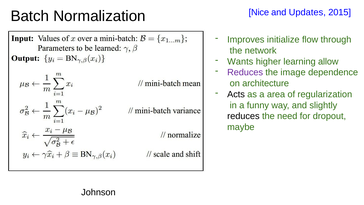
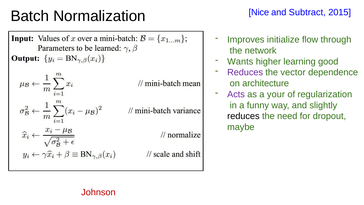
Updates: Updates -> Subtract
allow: allow -> good
image: image -> vector
Acts colour: black -> purple
area: area -> your
Johnson colour: black -> red
